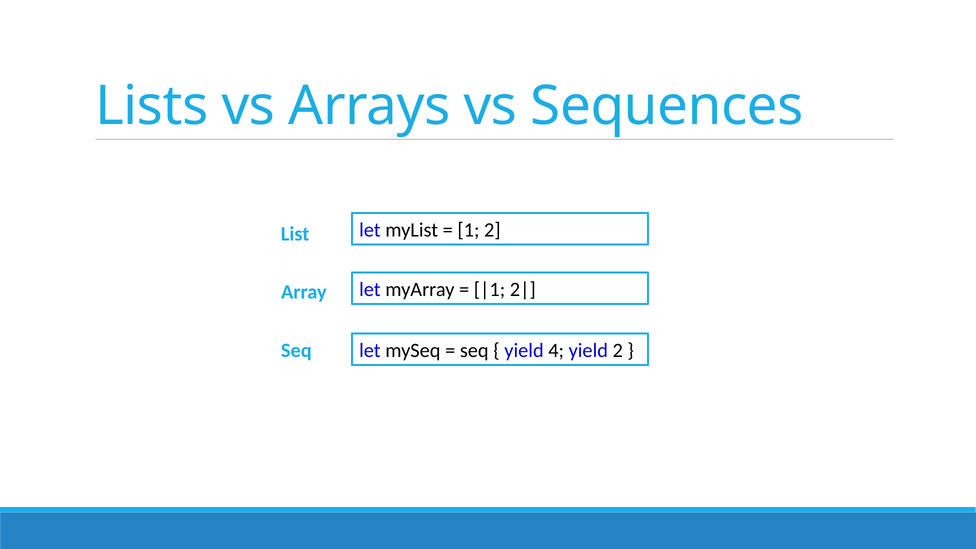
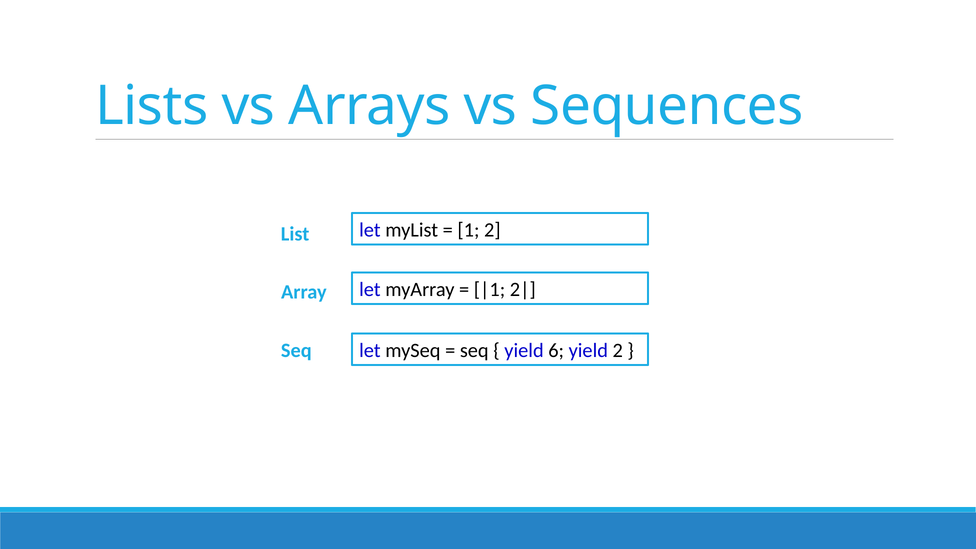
4: 4 -> 6
